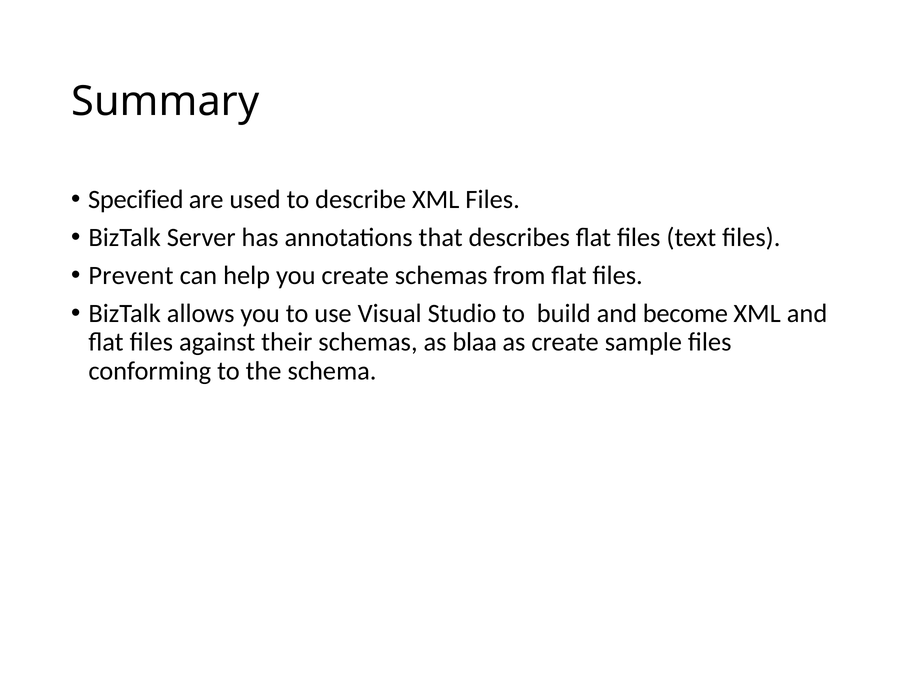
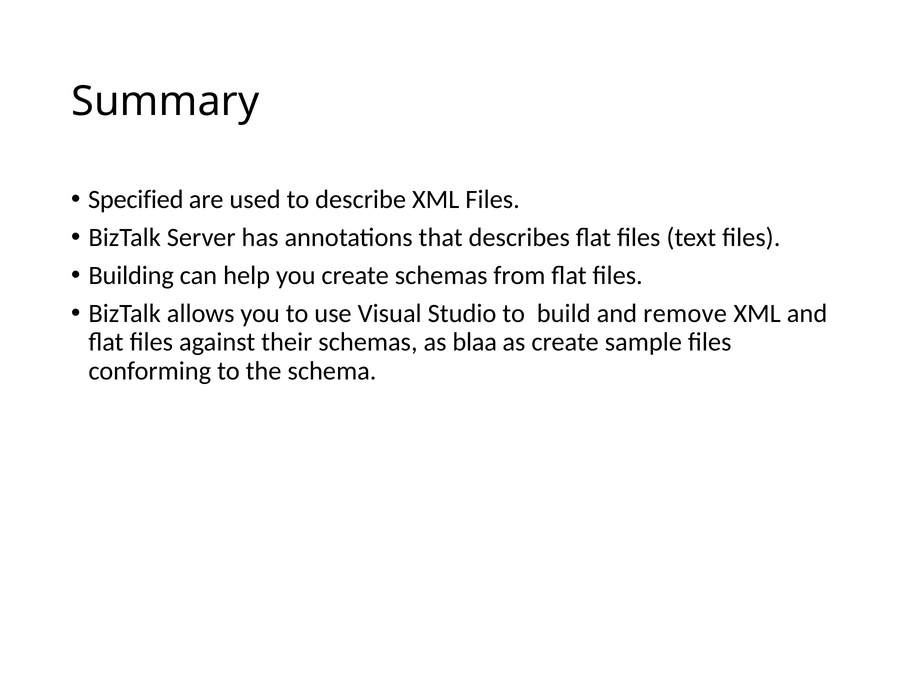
Prevent: Prevent -> Building
become: become -> remove
